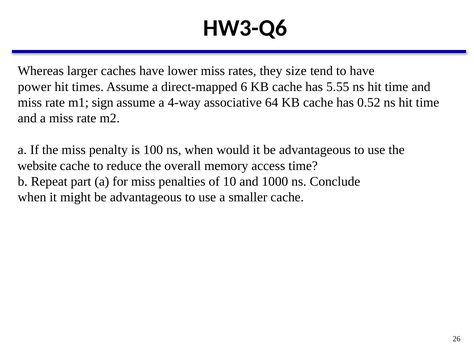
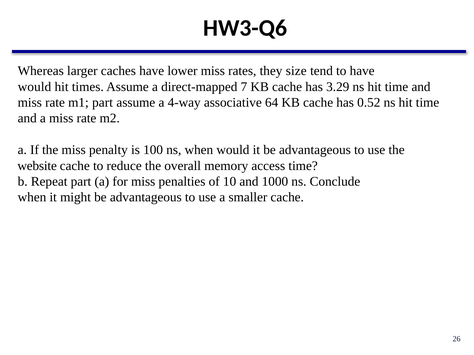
power at (34, 87): power -> would
6: 6 -> 7
5.55: 5.55 -> 3.29
m1 sign: sign -> part
